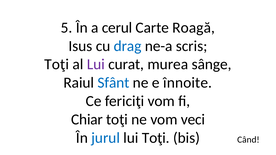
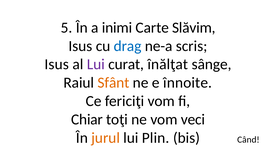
cerul: cerul -> inimi
Roagă: Roagă -> Slăvim
Toţi at (57, 64): Toţi -> Isus
murea: murea -> înălţat
Sfânt colour: blue -> orange
jurul colour: blue -> orange
lui Toţi: Toţi -> Plin
